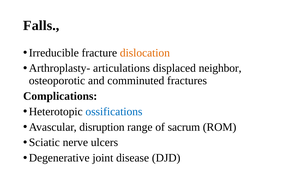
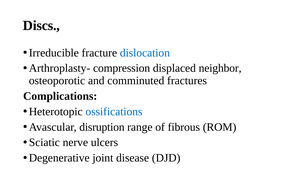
Falls: Falls -> Discs
dislocation colour: orange -> blue
articulations: articulations -> compression
sacrum: sacrum -> fibrous
